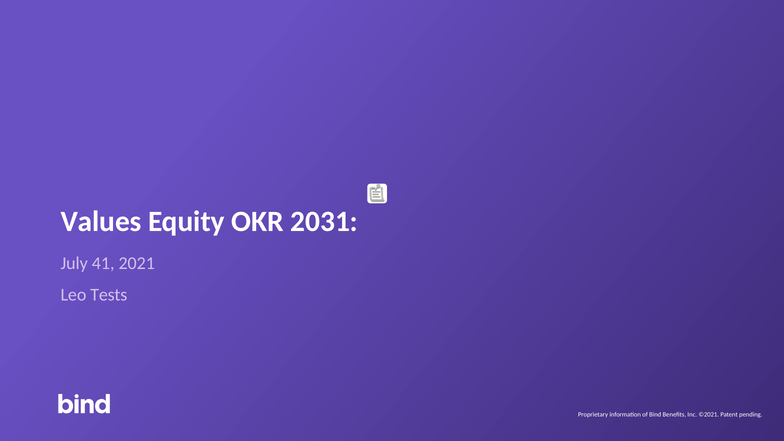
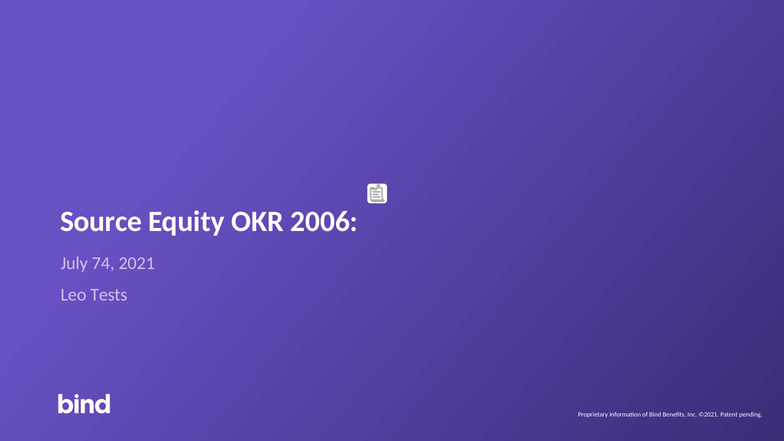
Values: Values -> Source
2031: 2031 -> 2006
41: 41 -> 74
